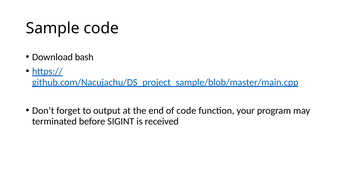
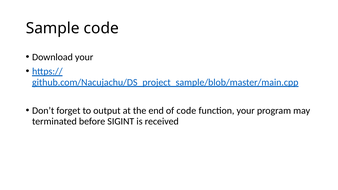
Download bash: bash -> your
